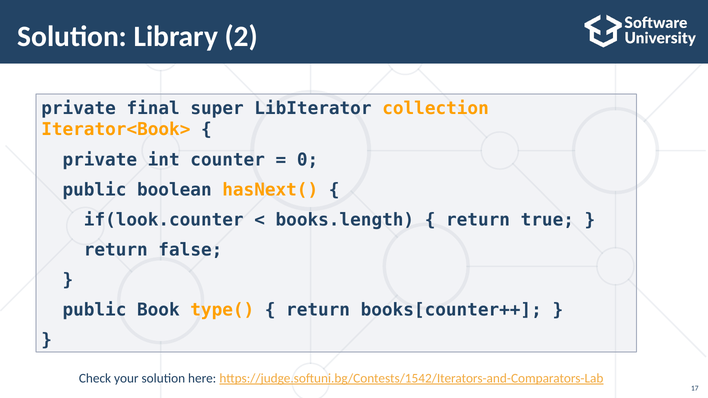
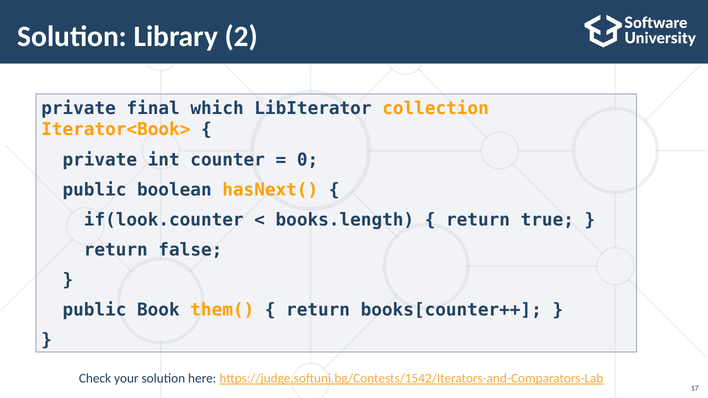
super: super -> which
type(: type( -> them(
